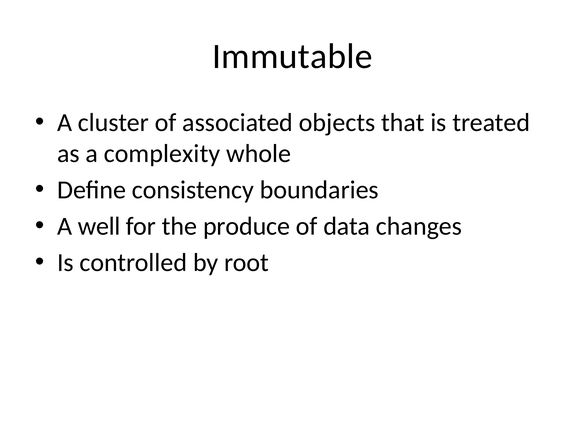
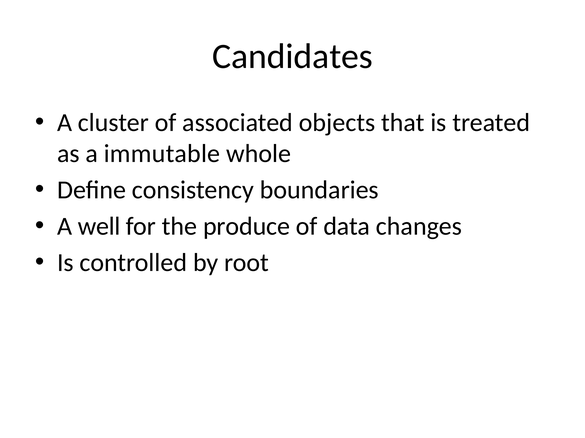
Immutable: Immutable -> Candidates
complexity: complexity -> immutable
